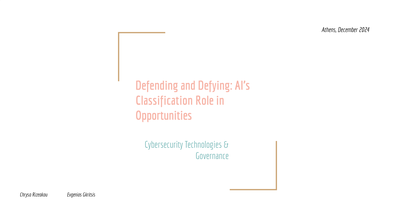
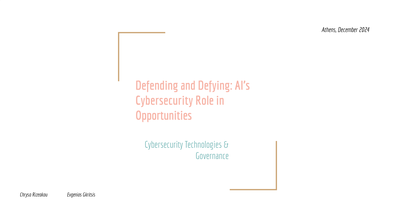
Classification at (164, 101): Classification -> Cybersecurity
